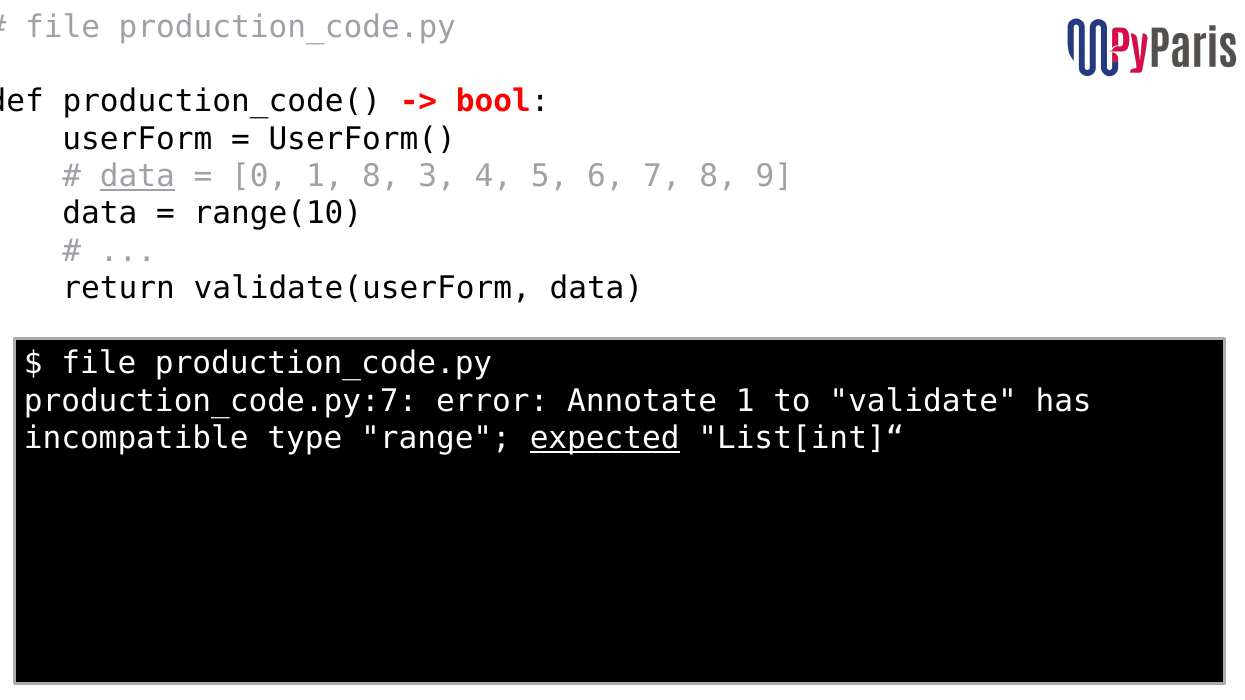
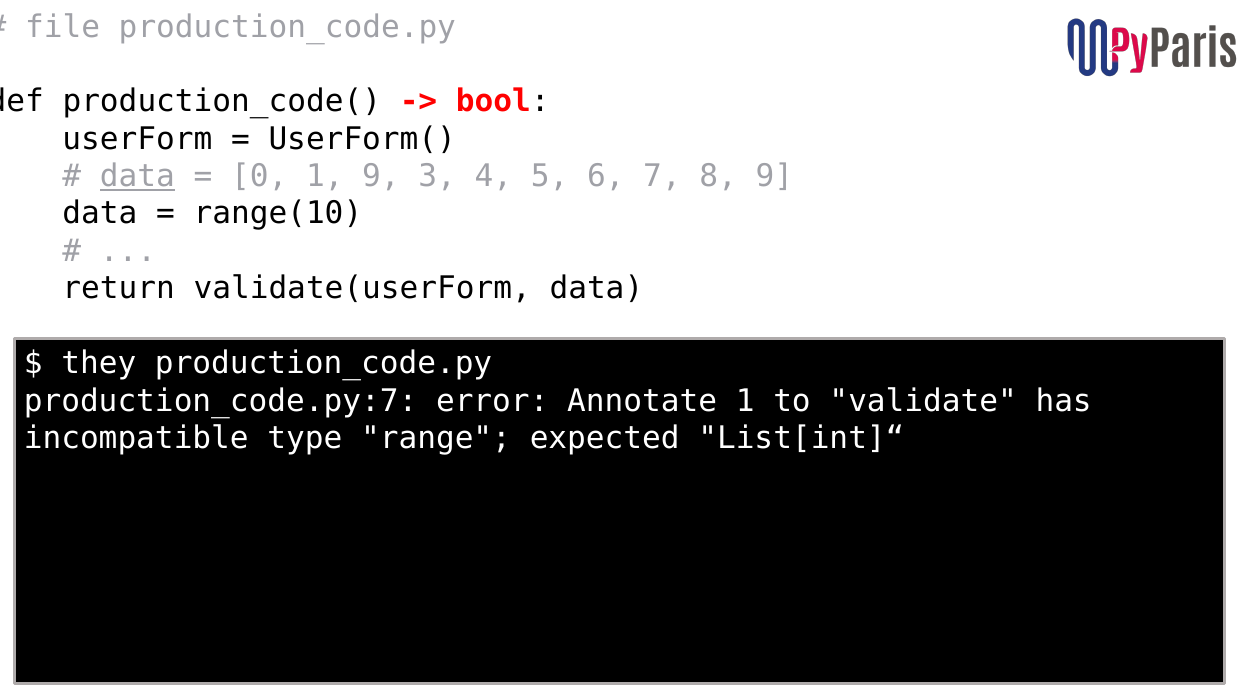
1 8: 8 -> 9
file at (99, 364): file -> they
expected underline: present -> none
